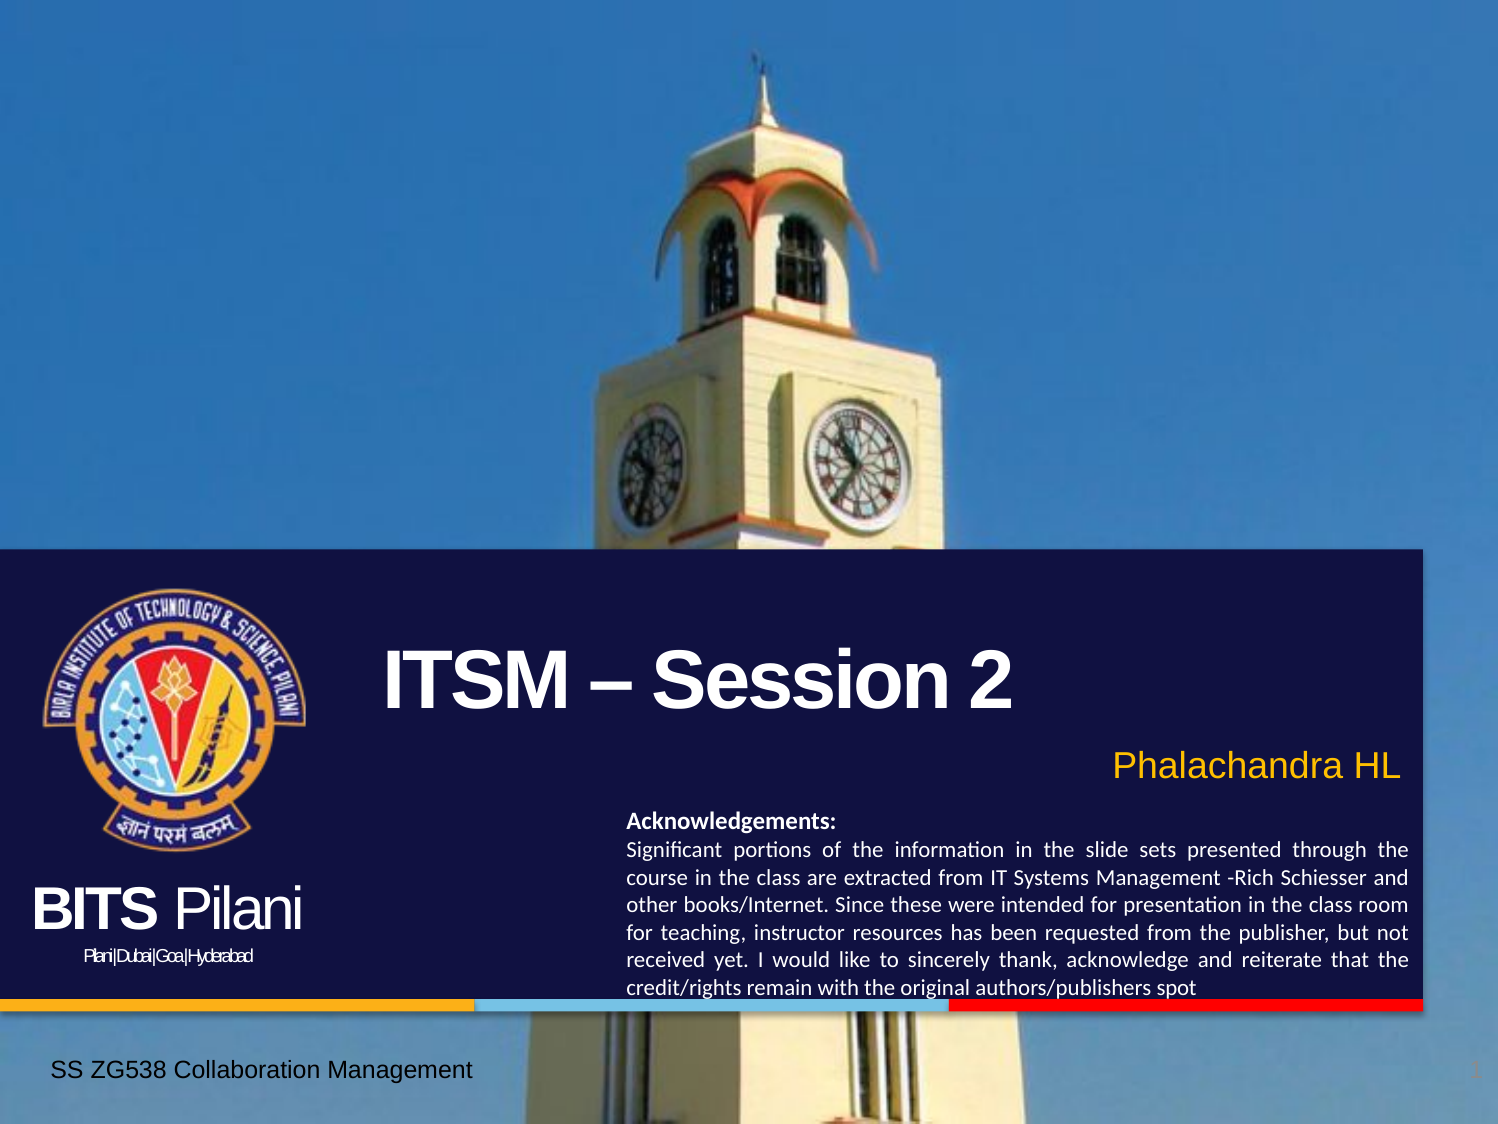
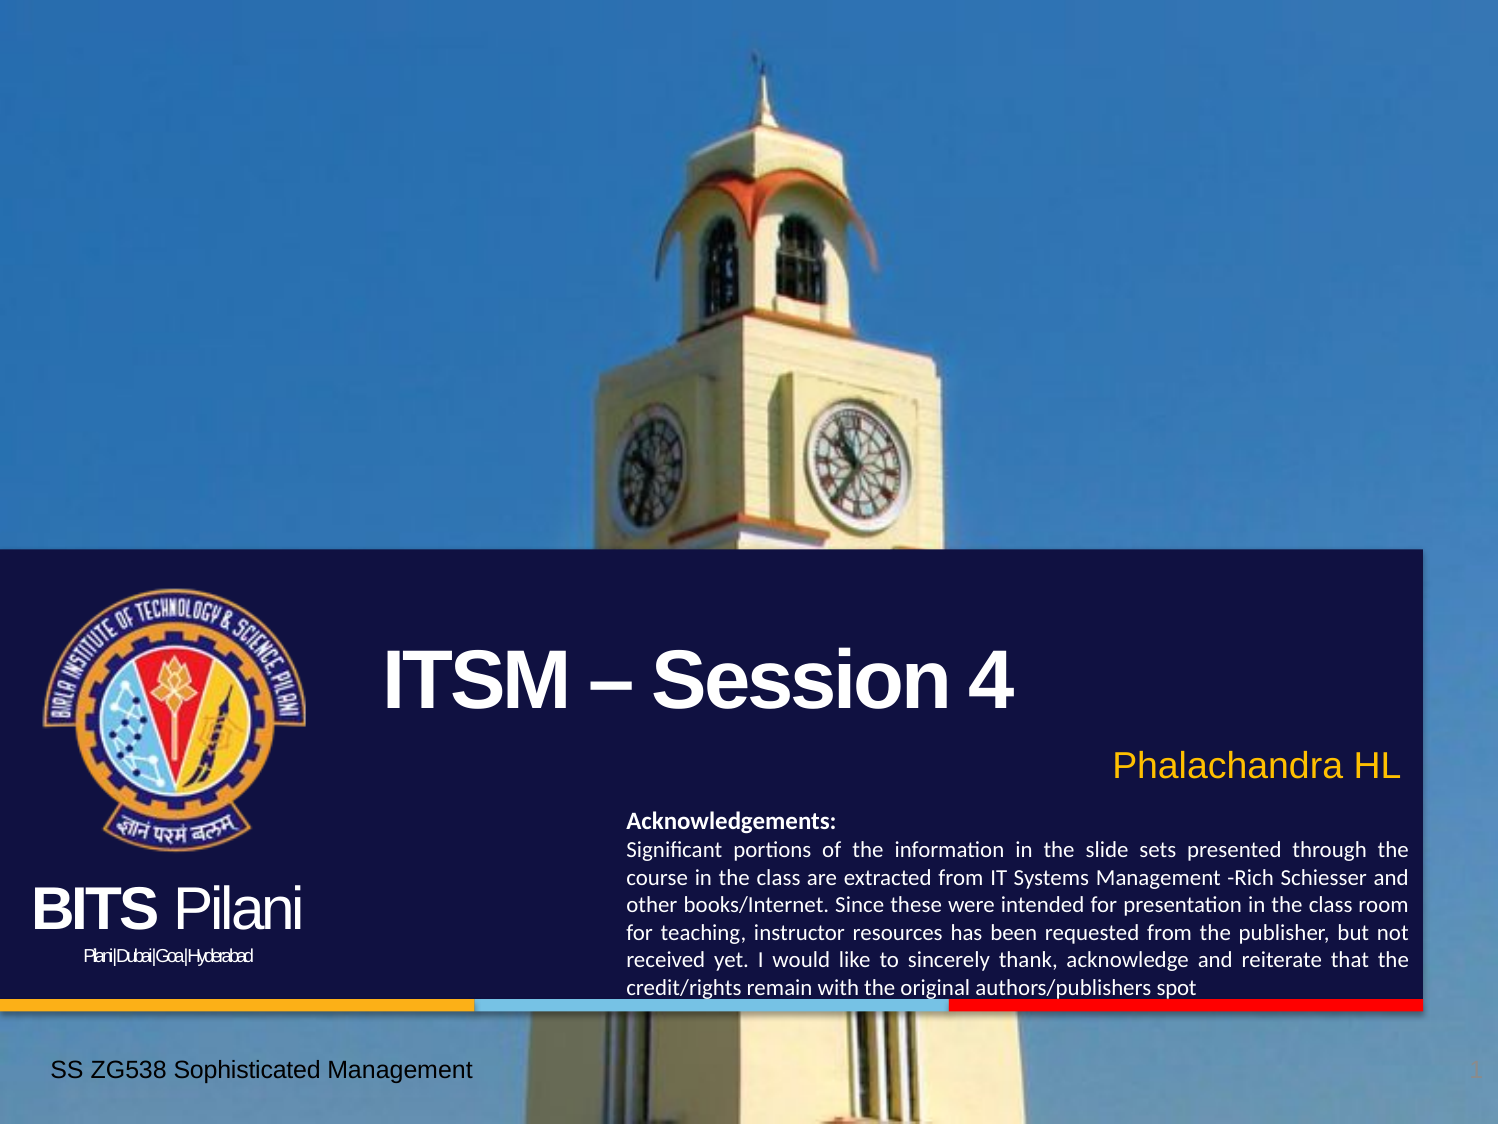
2: 2 -> 4
Collaboration: Collaboration -> Sophisticated
